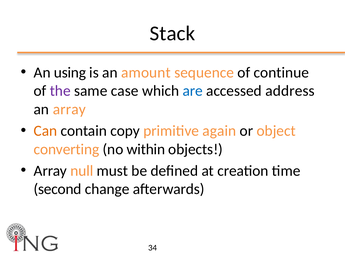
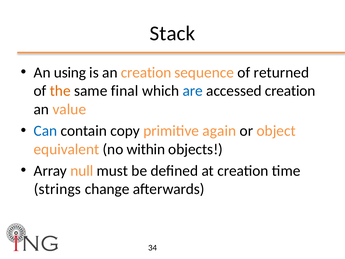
an amount: amount -> creation
continue: continue -> returned
the colour: purple -> orange
case: case -> final
accessed address: address -> creation
an array: array -> value
Can colour: orange -> blue
converting: converting -> equivalent
second: second -> strings
